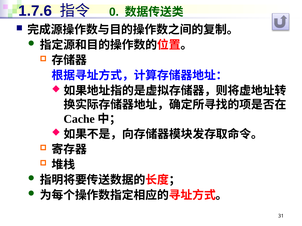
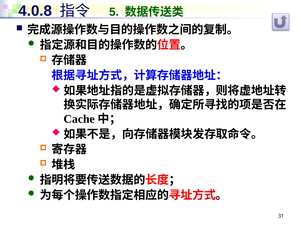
1.7.6: 1.7.6 -> 4.0.8
0: 0 -> 5
